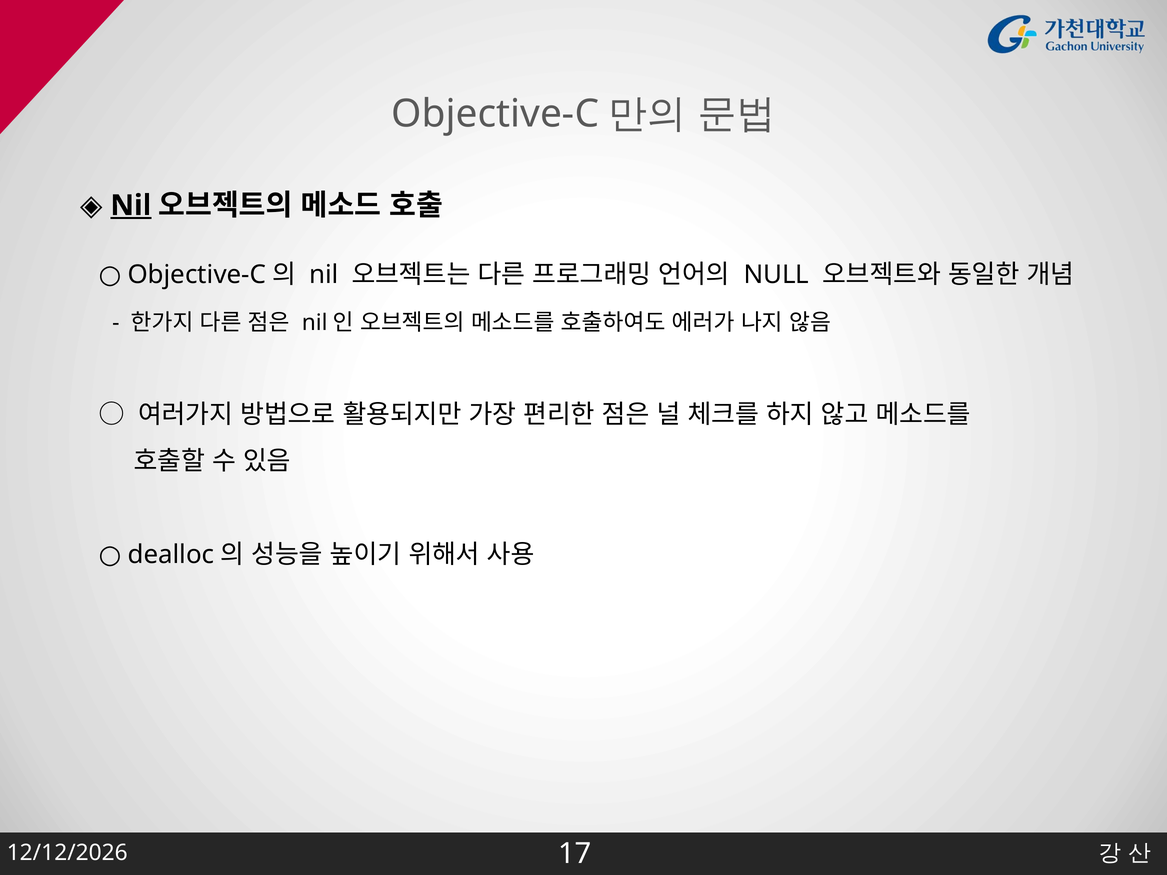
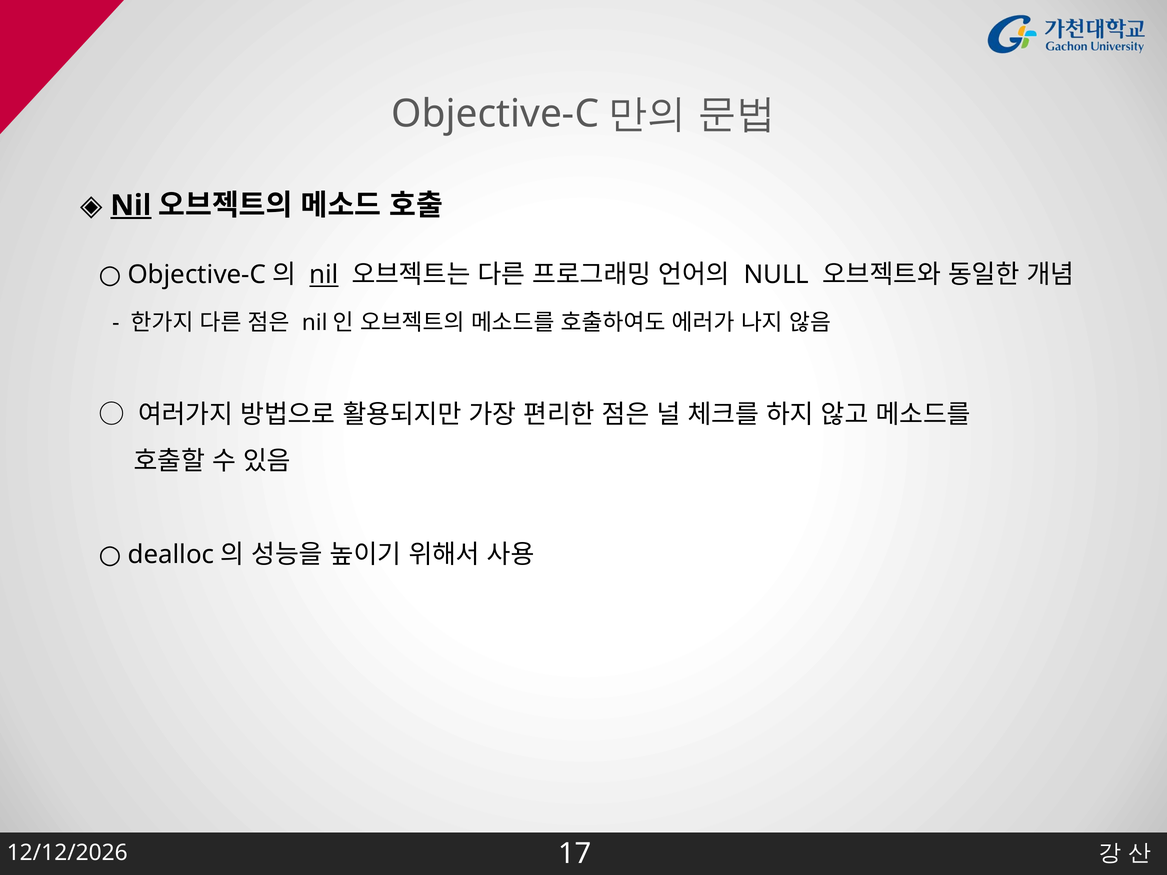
nil at (324, 275) underline: none -> present
